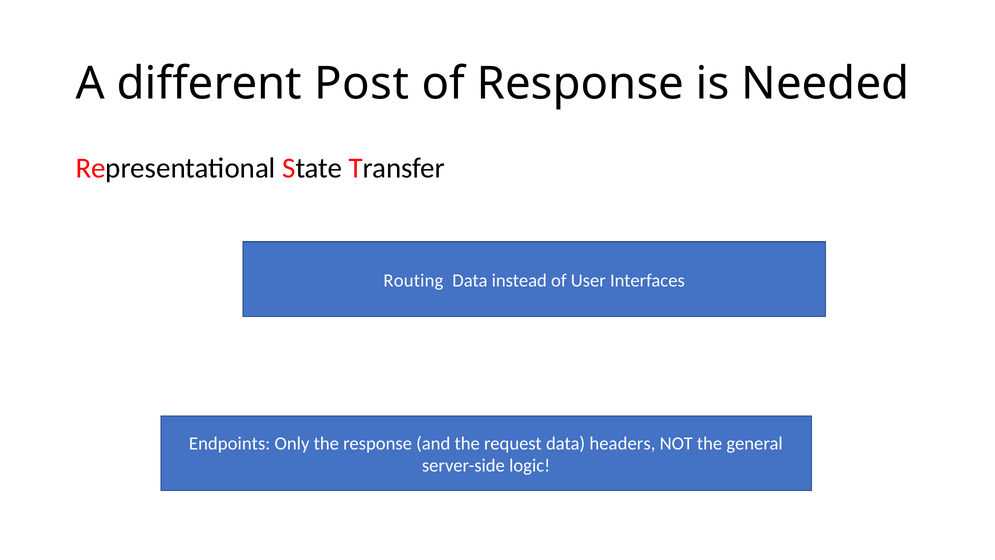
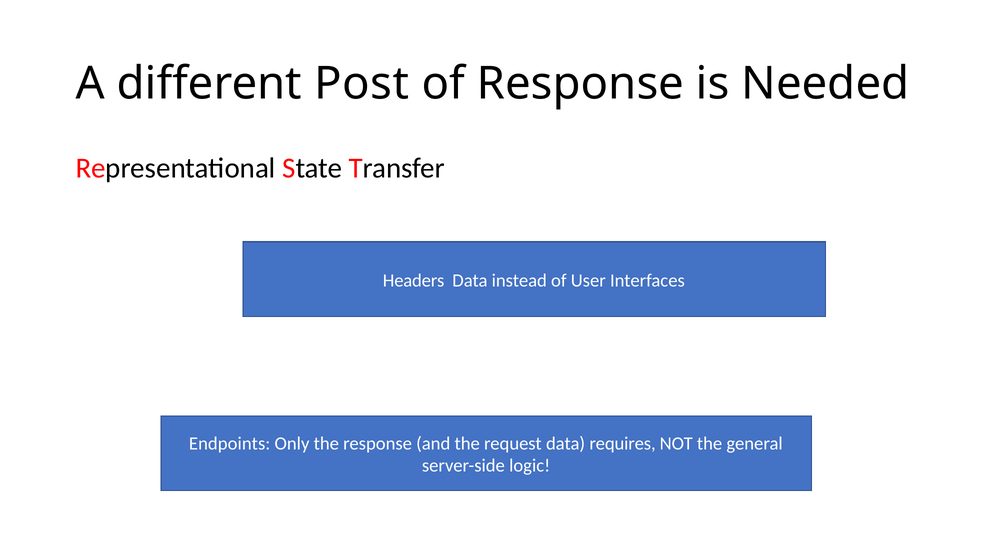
Routing: Routing -> Headers
headers: headers -> requires
